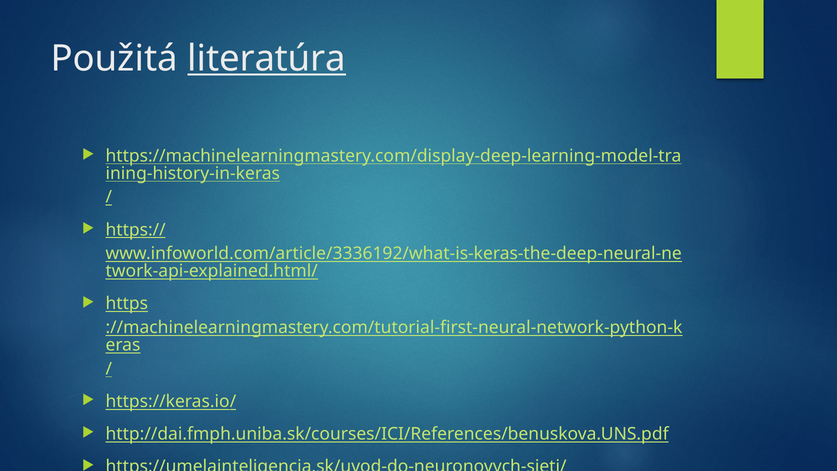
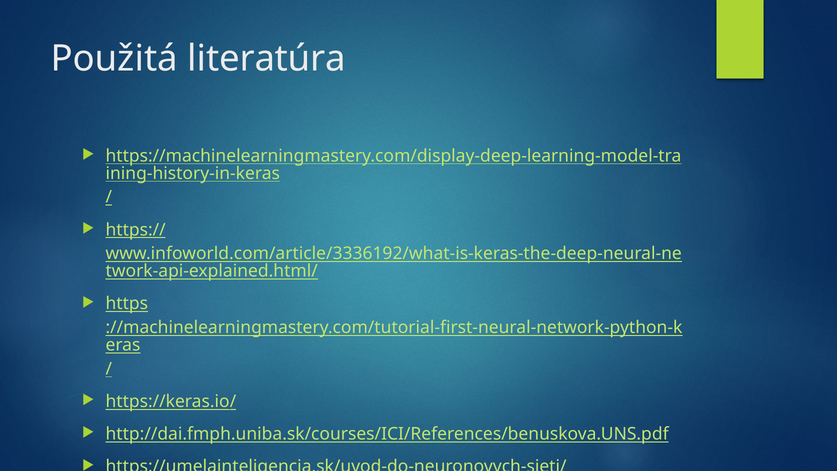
literatúra underline: present -> none
